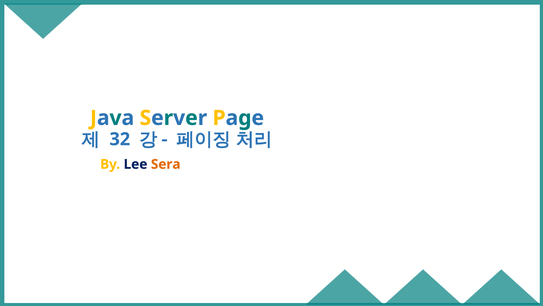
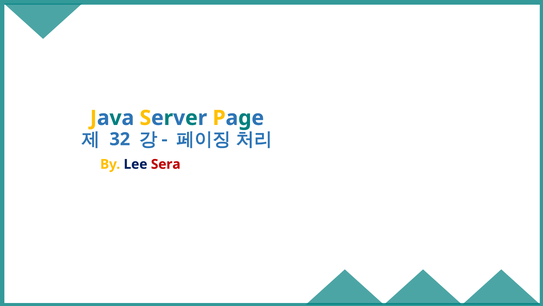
Sera colour: orange -> red
